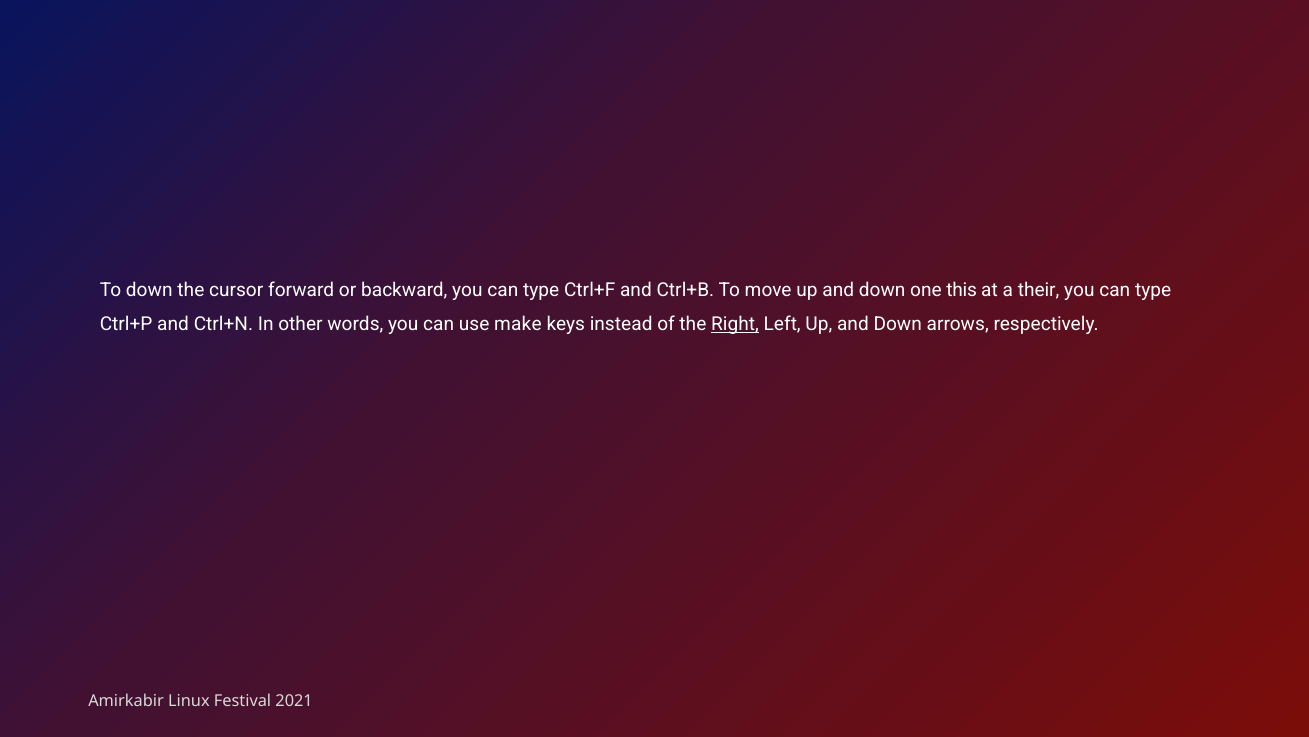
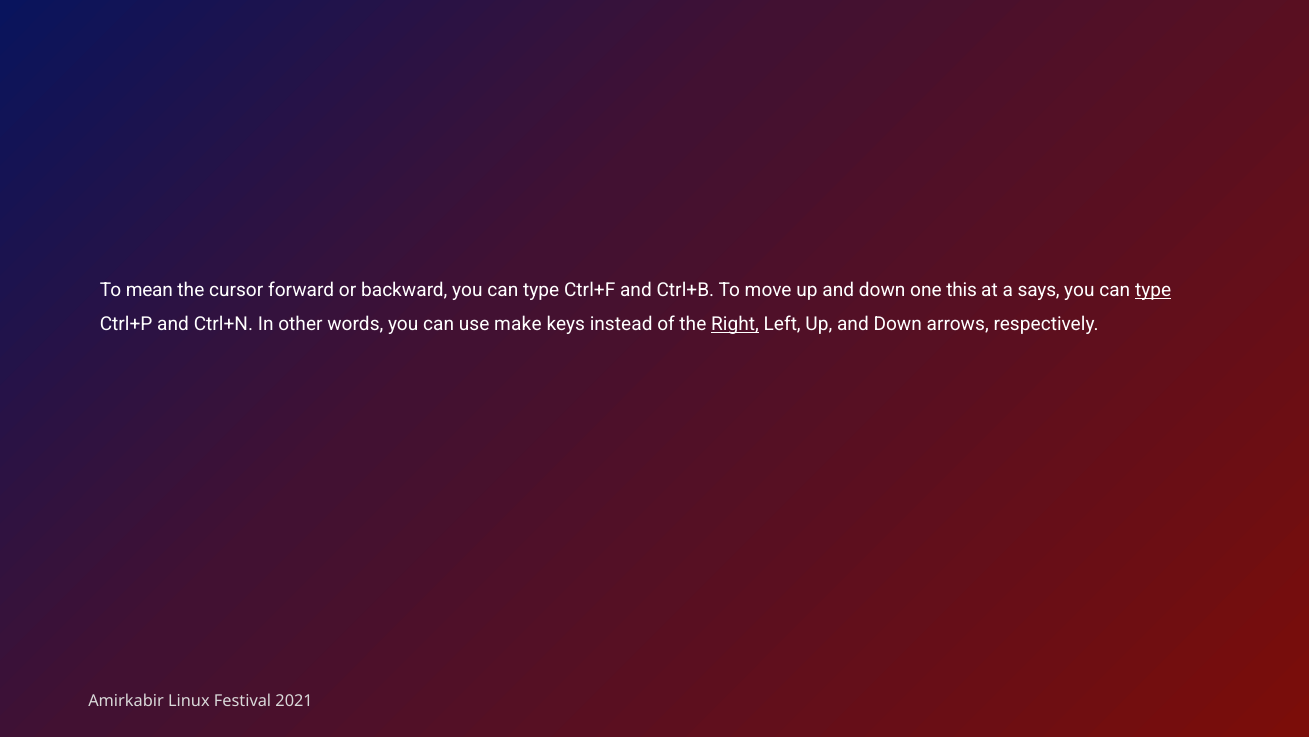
To down: down -> mean
their: their -> says
type at (1153, 290) underline: none -> present
